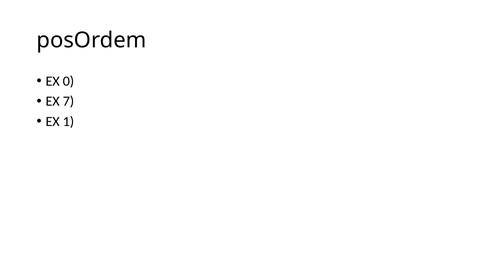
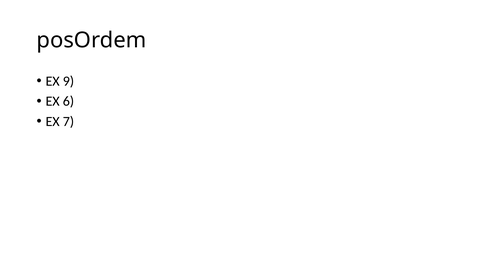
0: 0 -> 9
7: 7 -> 6
1: 1 -> 7
